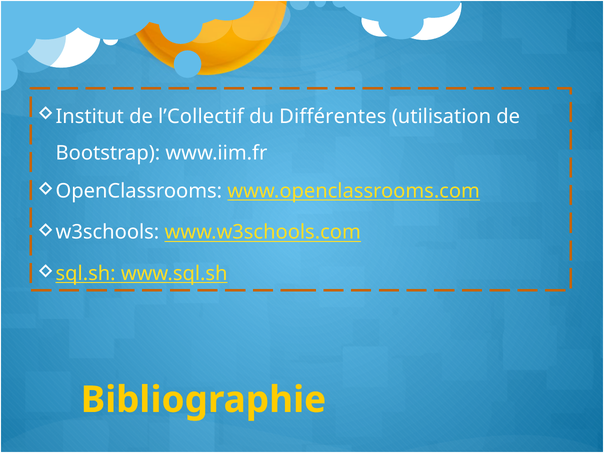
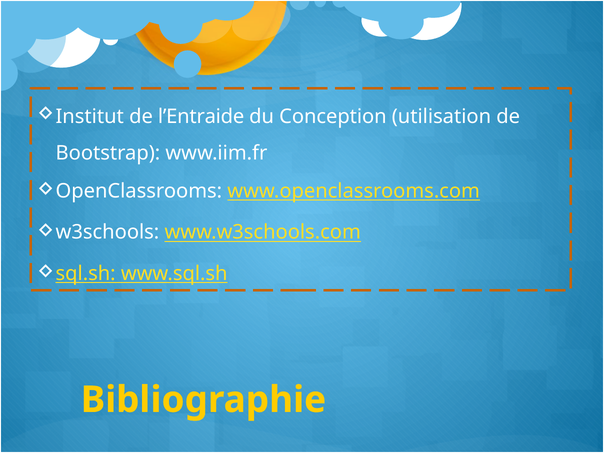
l’Collectif: l’Collectif -> l’Entraide
Différentes: Différentes -> Conception
